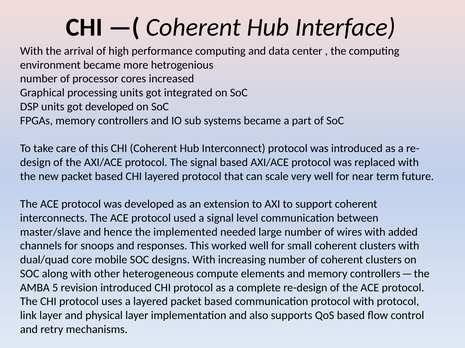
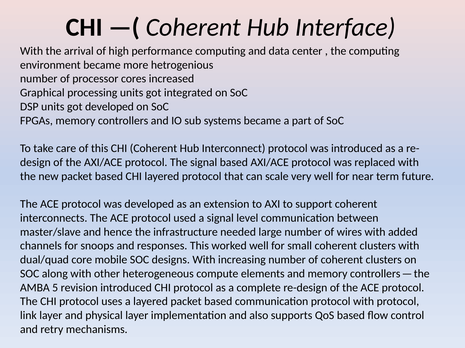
implemented: implemented -> infrastructure
